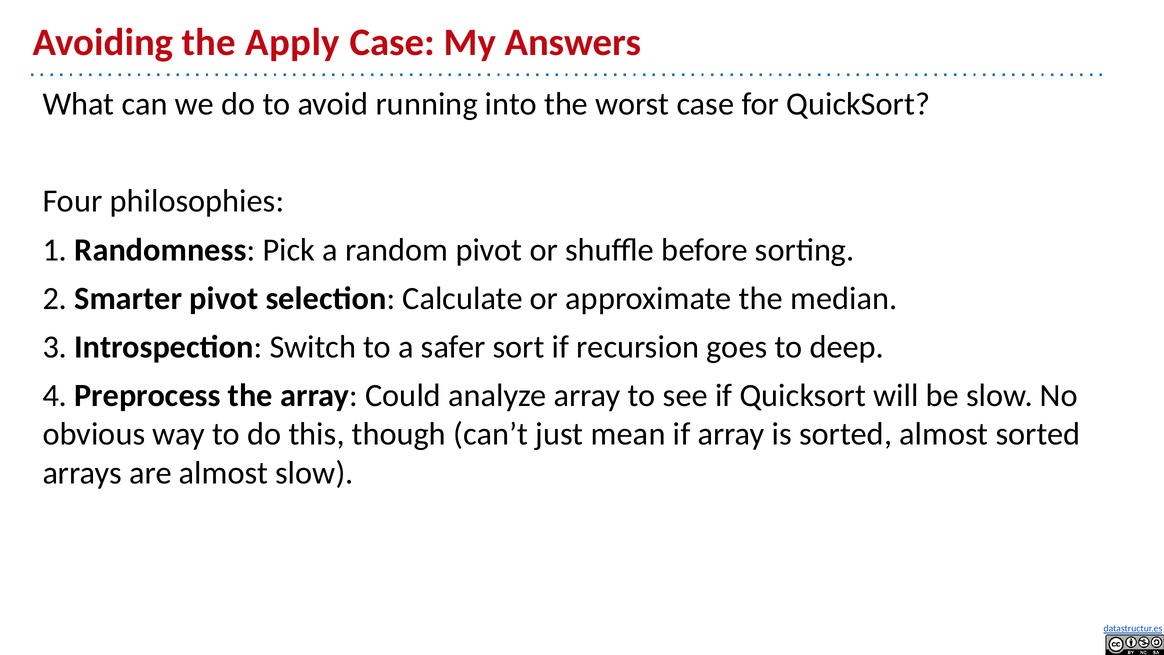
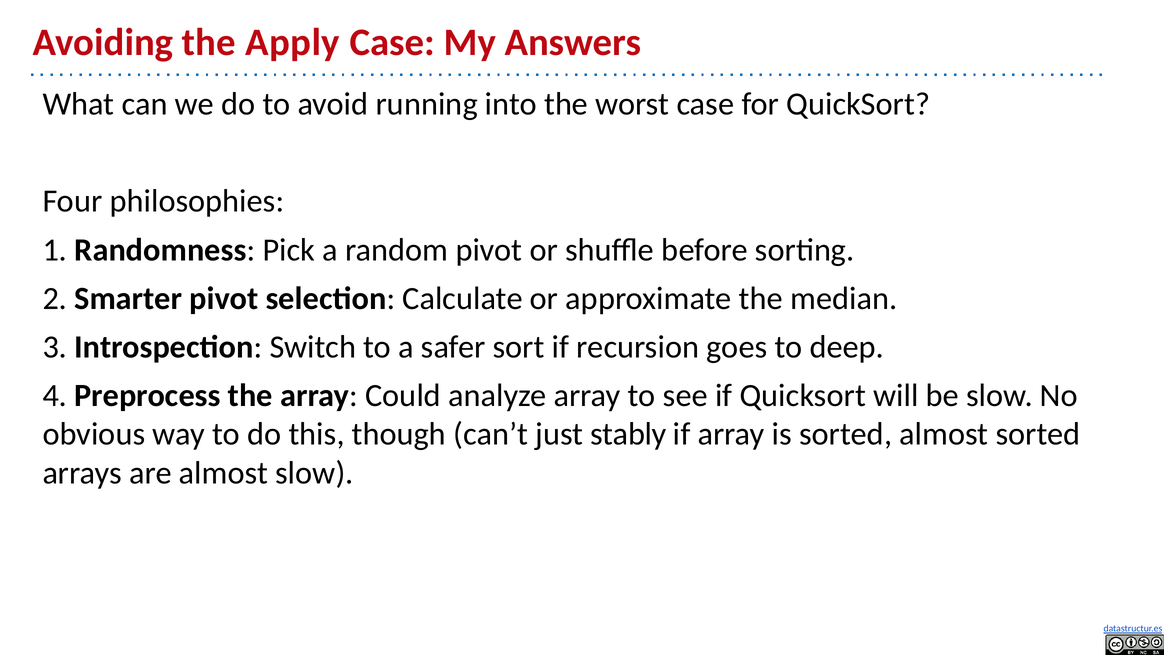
mean: mean -> stably
